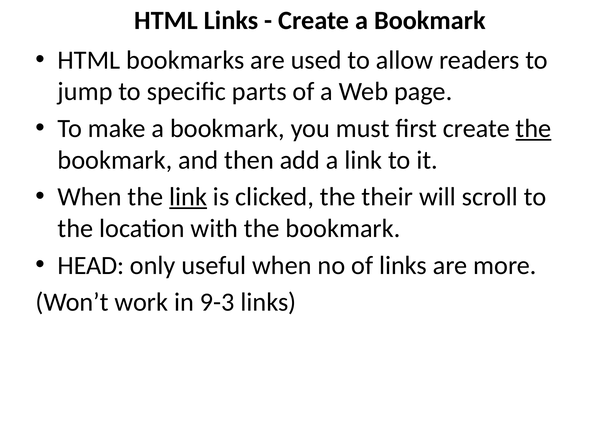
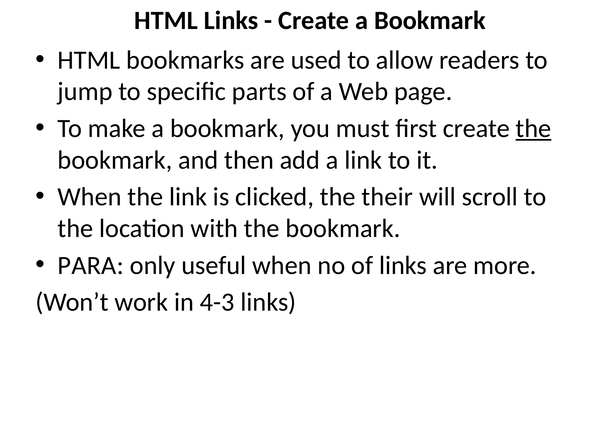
link at (188, 197) underline: present -> none
HEAD: HEAD -> PARA
9-3: 9-3 -> 4-3
